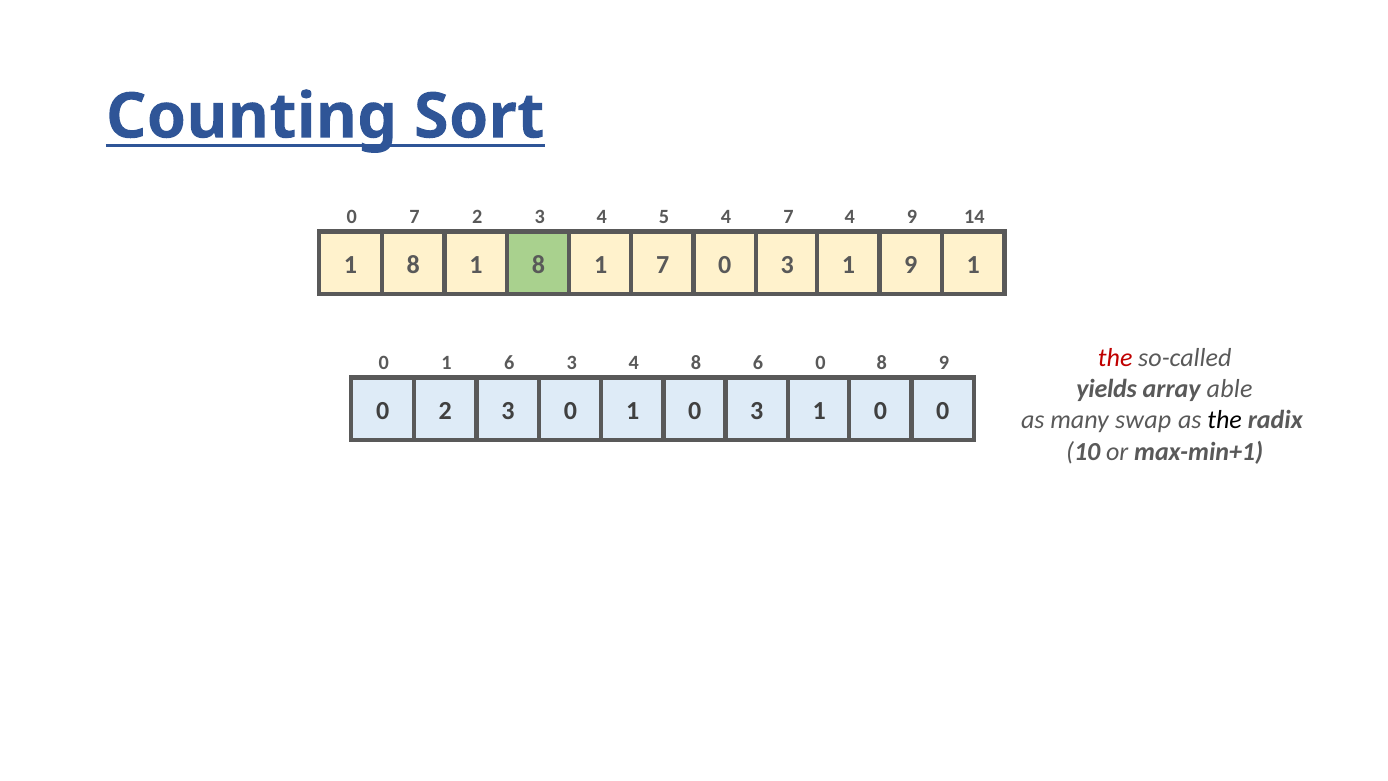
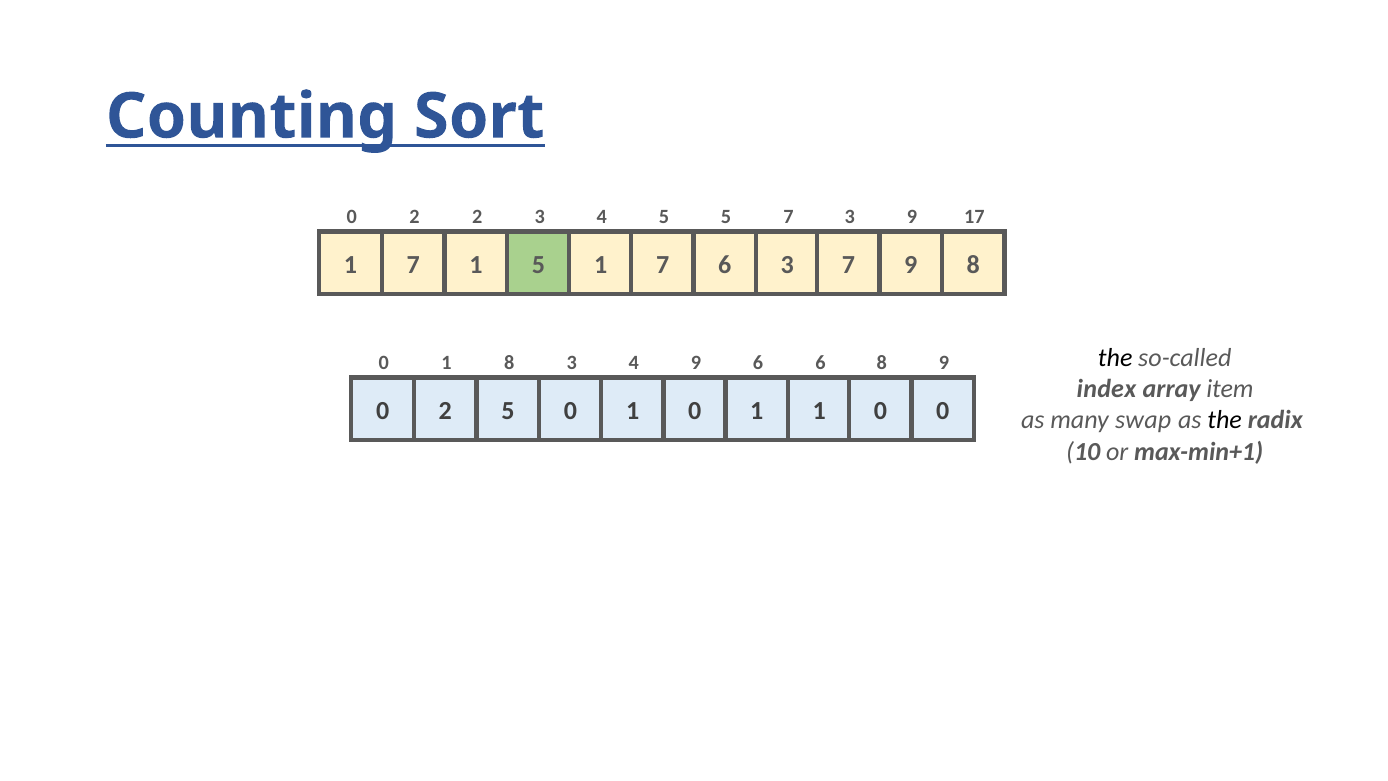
7 at (414, 217): 7 -> 2
5 4: 4 -> 5
7 4: 4 -> 3
14: 14 -> 17
8 at (413, 265): 8 -> 7
8 at (538, 265): 8 -> 5
7 0: 0 -> 6
1 at (849, 265): 1 -> 7
9 1: 1 -> 8
1 6: 6 -> 8
4 8: 8 -> 9
6 0: 0 -> 6
the at (1115, 358) colour: red -> black
yields: yields -> index
able: able -> item
0 2 3: 3 -> 5
1 0 3: 3 -> 1
